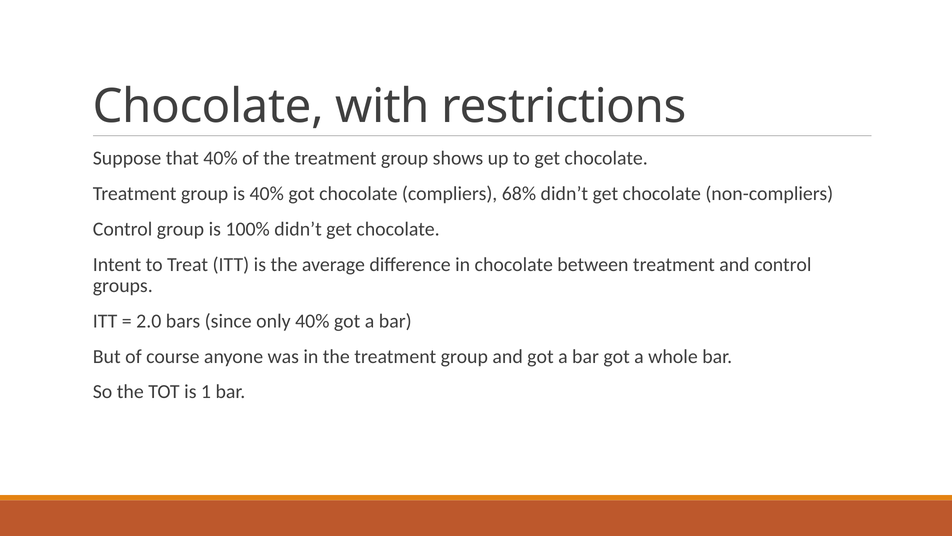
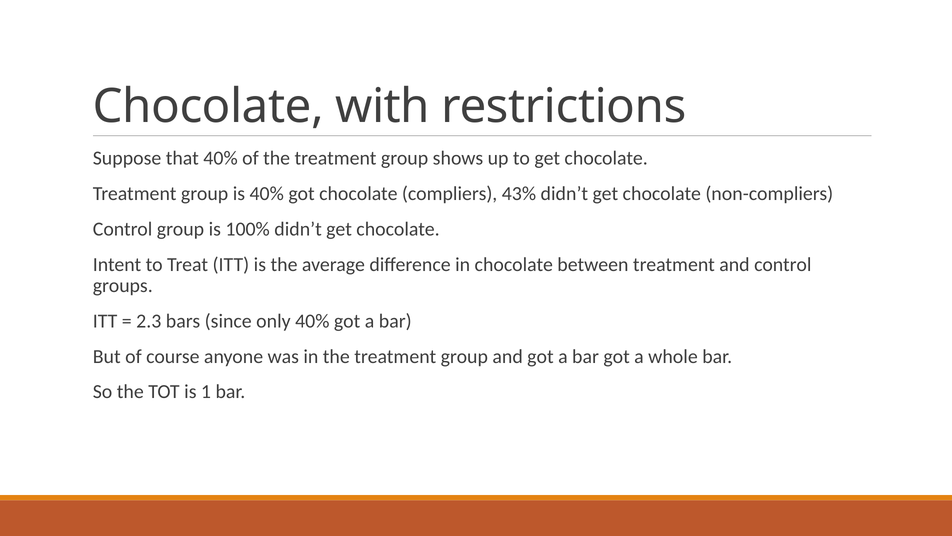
68%: 68% -> 43%
2.0: 2.0 -> 2.3
